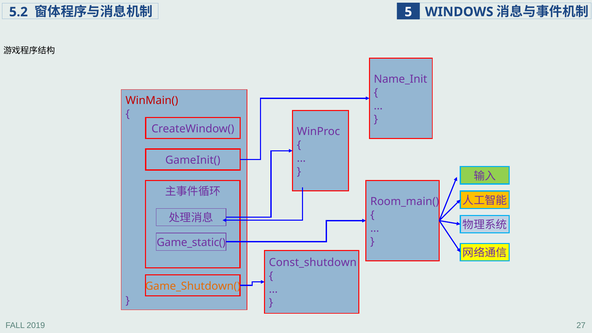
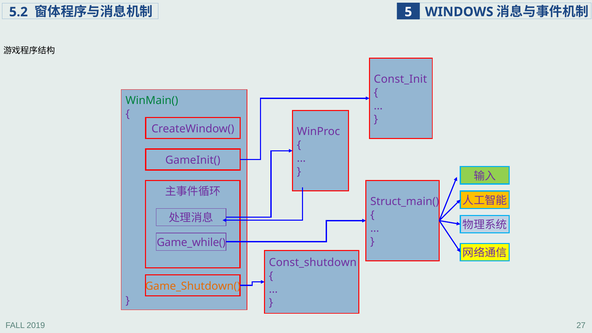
Name_Init: Name_Init -> Const_Init
WinMain( colour: red -> green
Room_main(: Room_main( -> Struct_main(
Game_static(: Game_static( -> Game_while(
